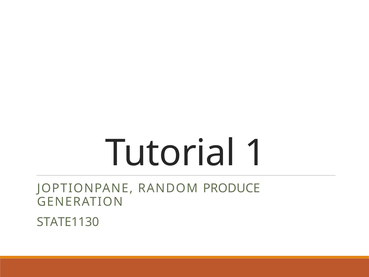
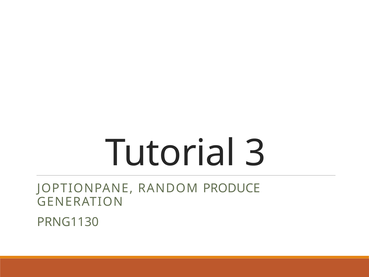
1: 1 -> 3
STATE1130: STATE1130 -> PRNG1130
